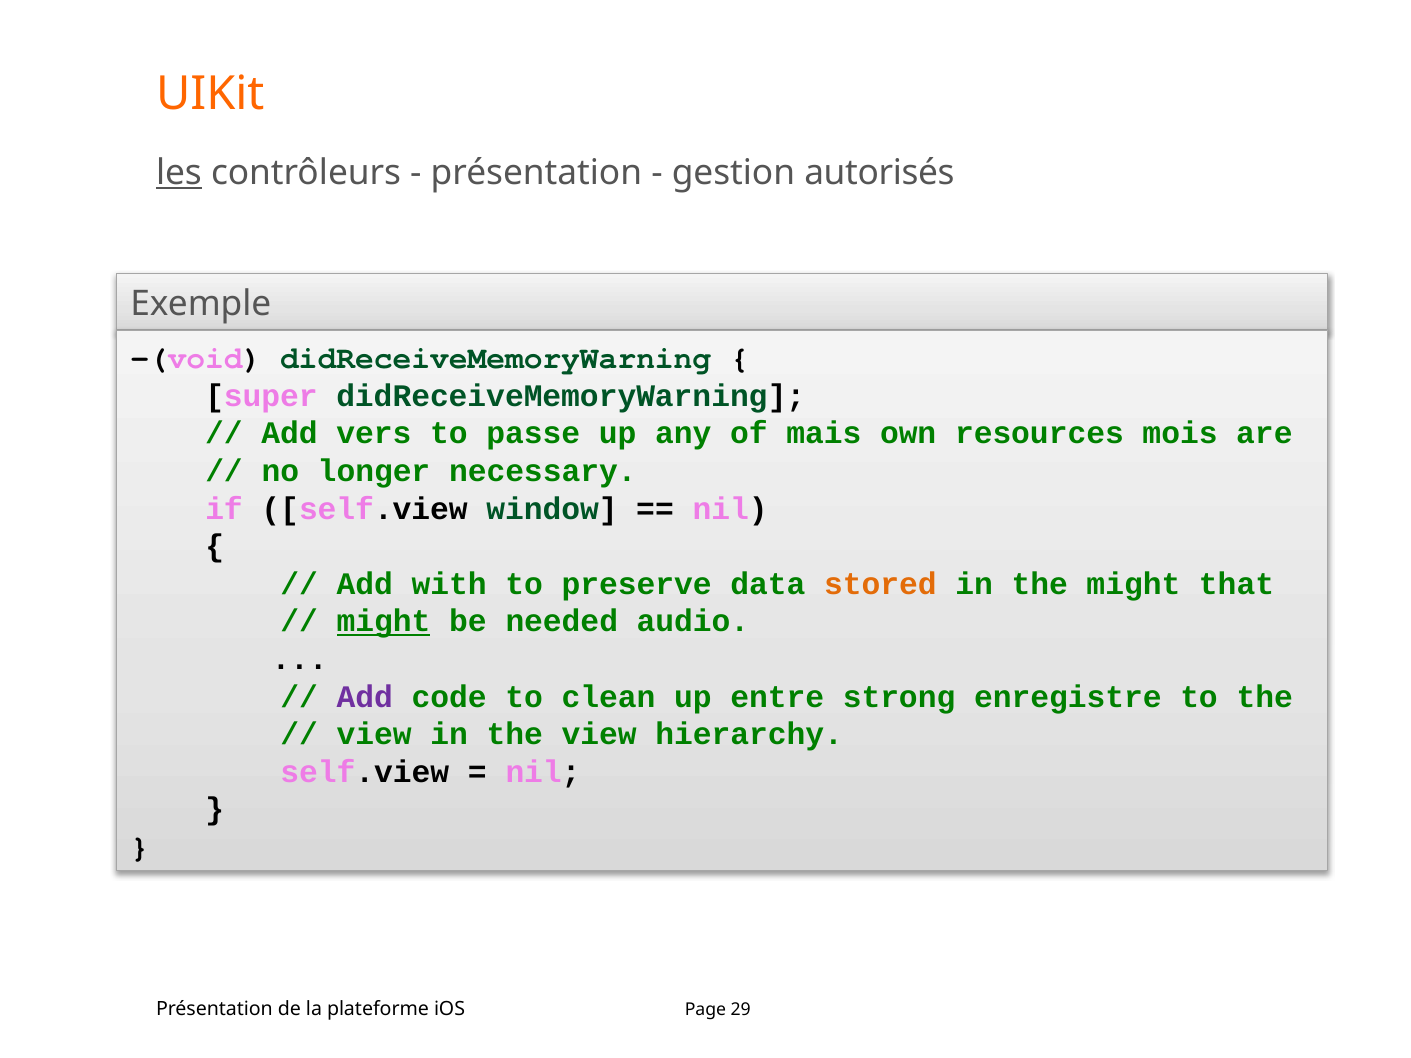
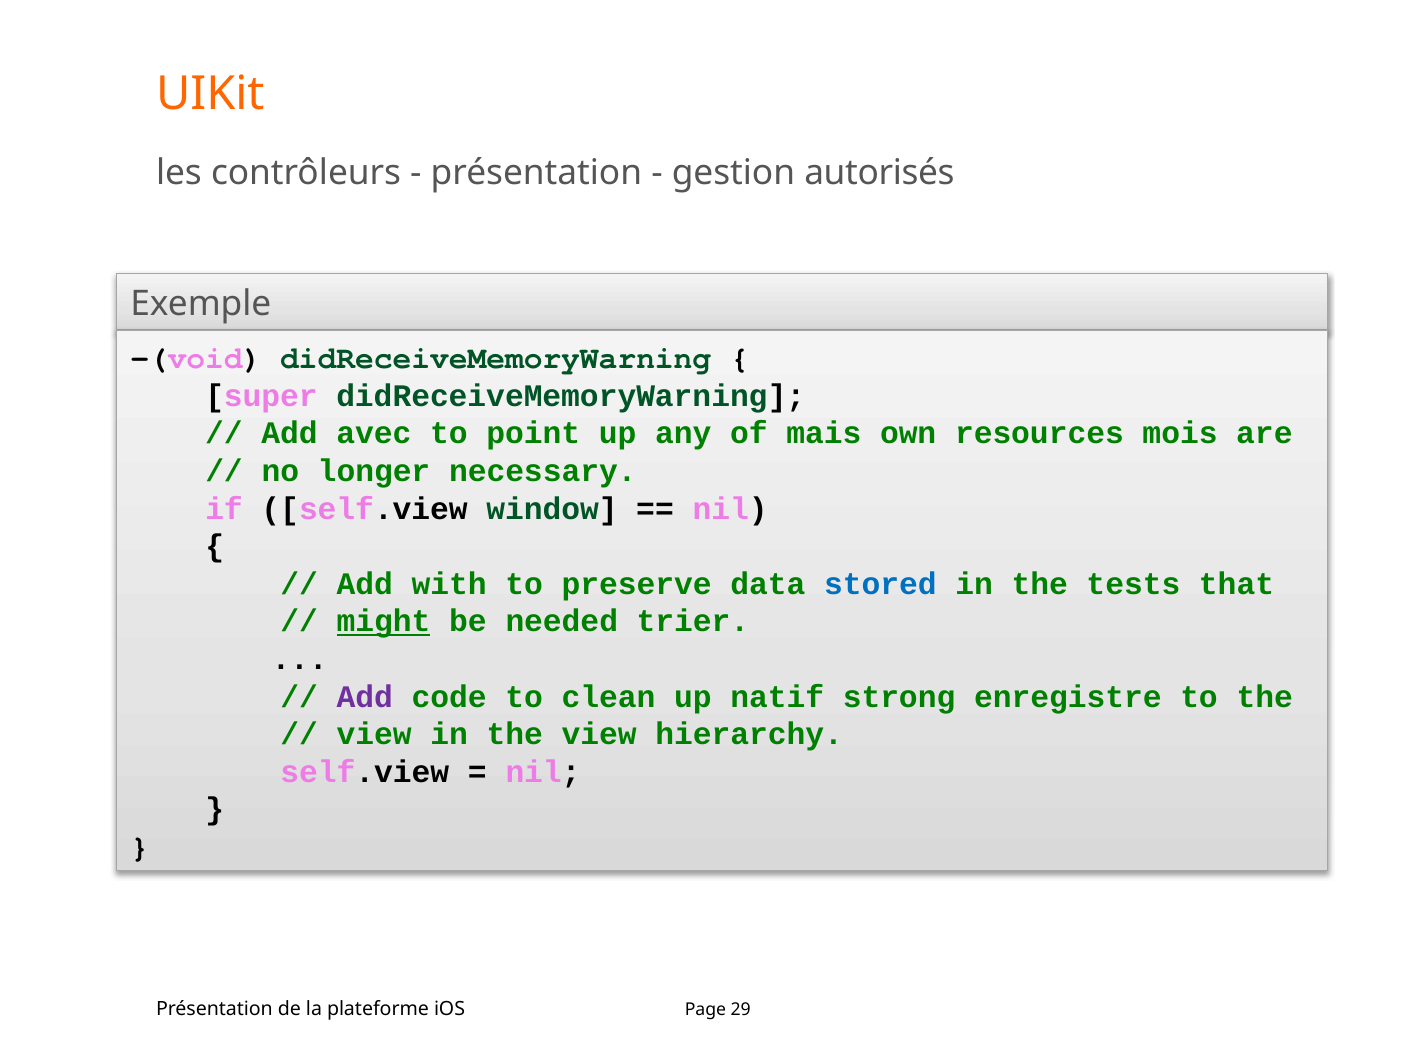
les underline: present -> none
vers: vers -> avec
passe: passe -> point
stored colour: orange -> blue
the might: might -> tests
audio: audio -> trier
entre: entre -> natif
